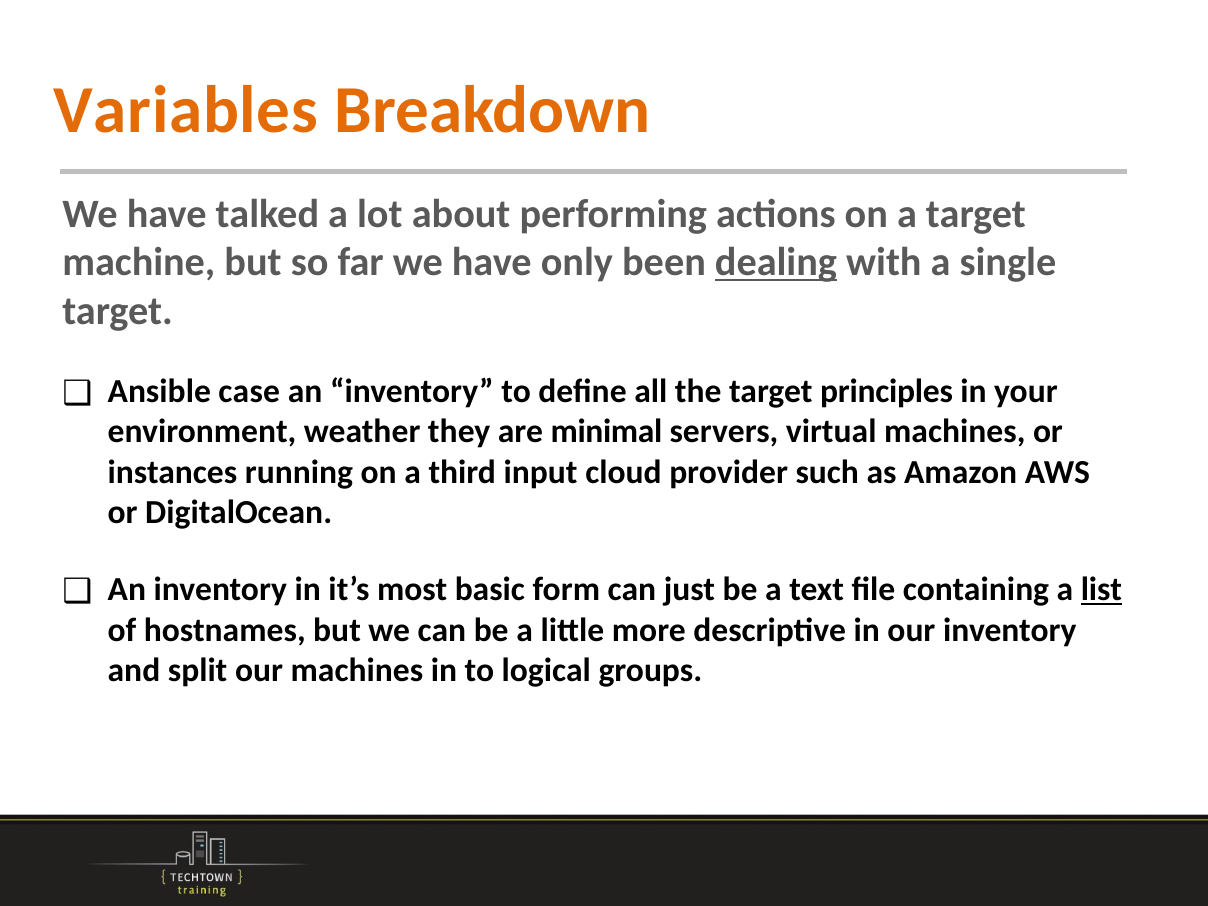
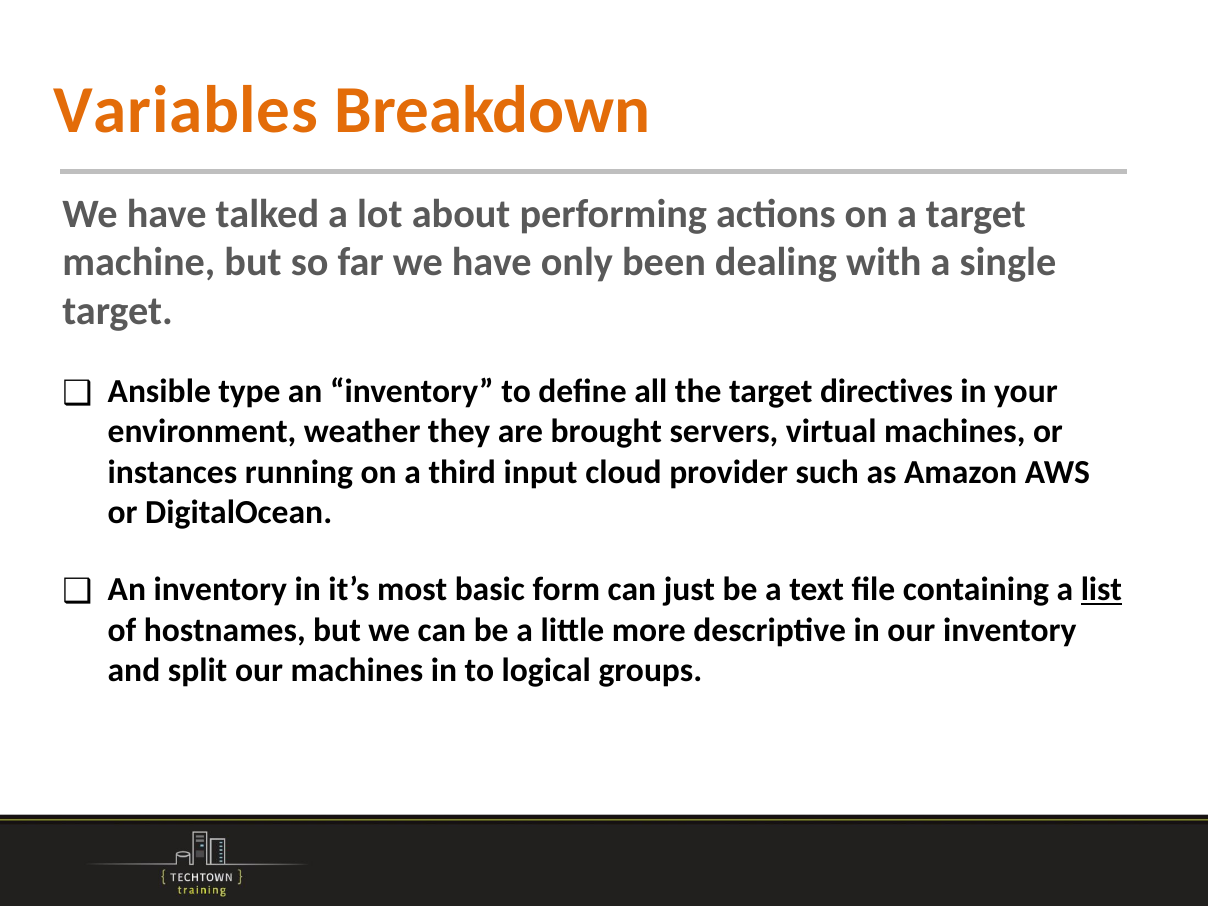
dealing underline: present -> none
case: case -> type
principles: principles -> directives
minimal: minimal -> brought
